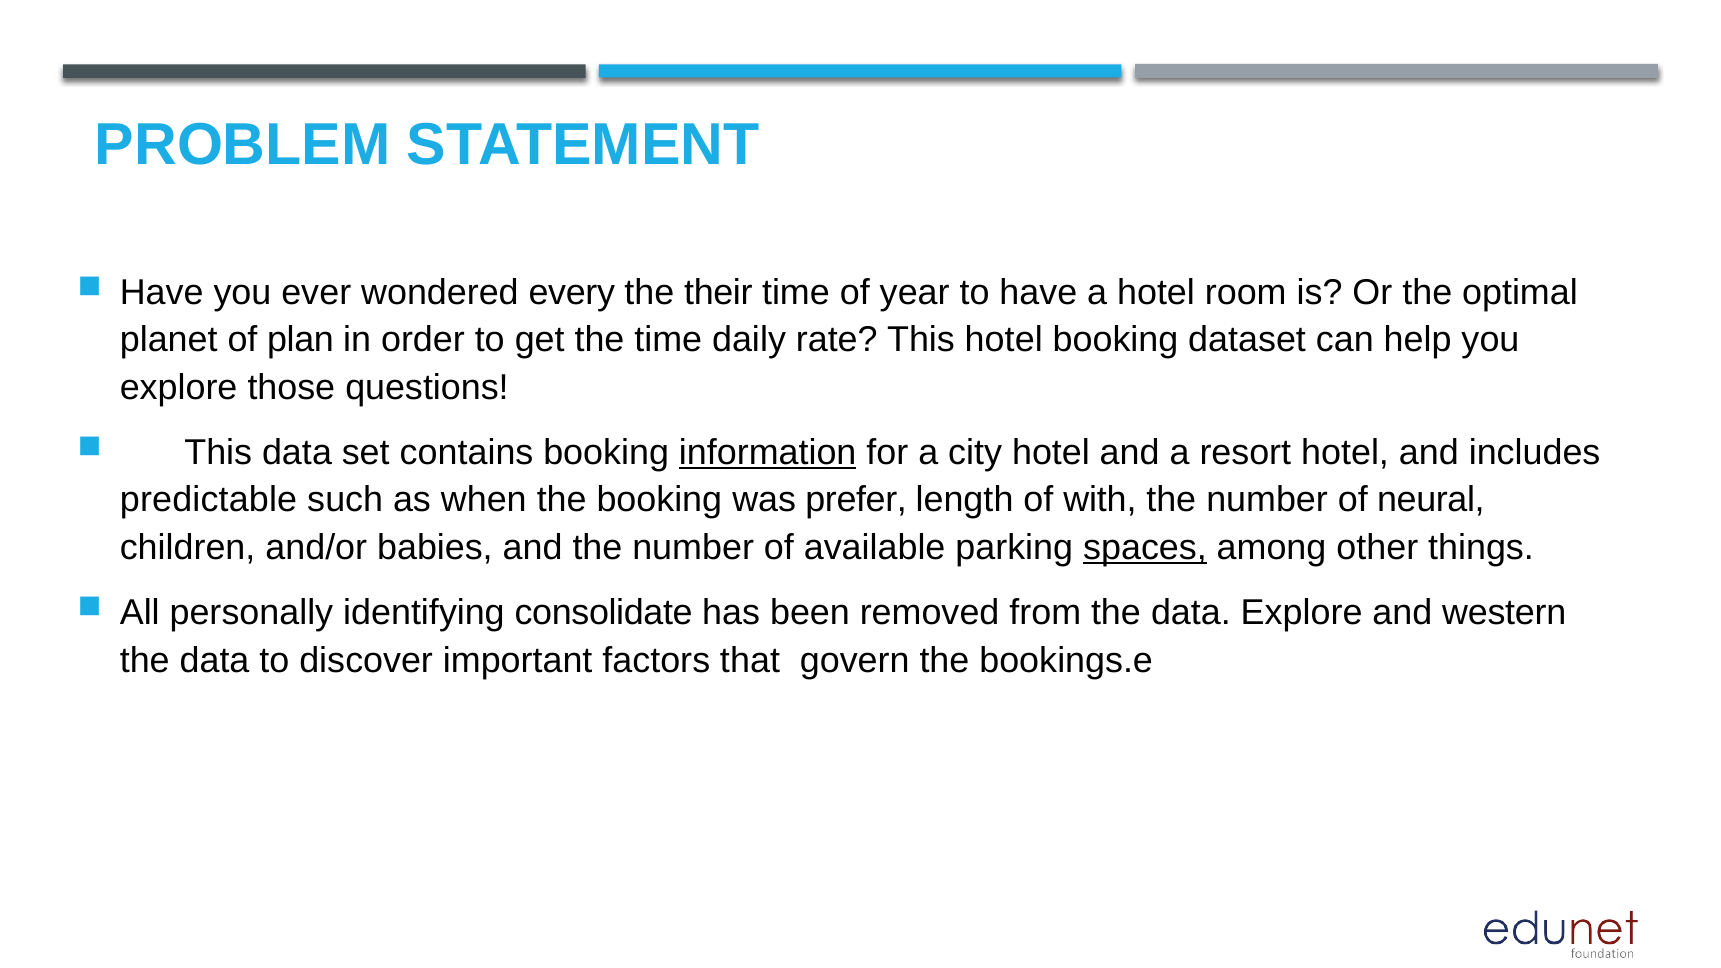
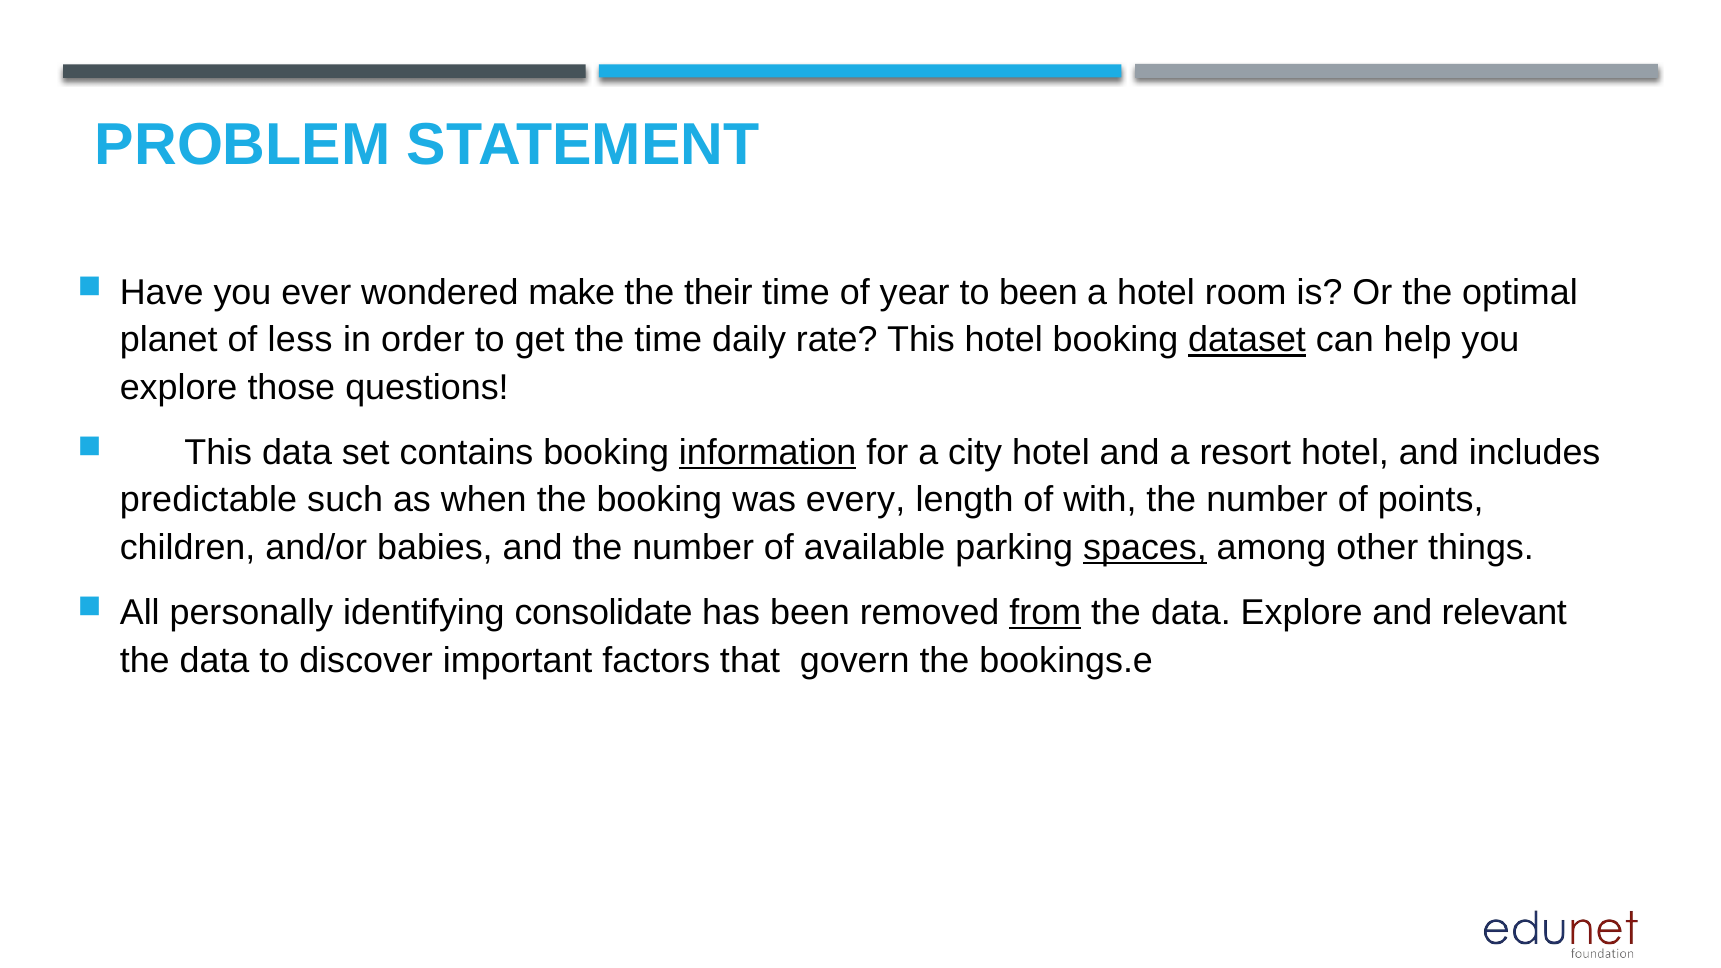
every: every -> make
to have: have -> been
plan: plan -> less
dataset underline: none -> present
prefer: prefer -> every
neural: neural -> points
from underline: none -> present
western: western -> relevant
